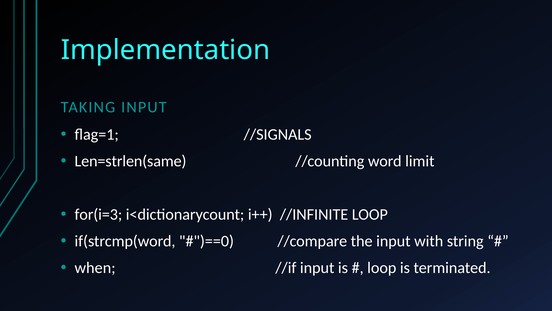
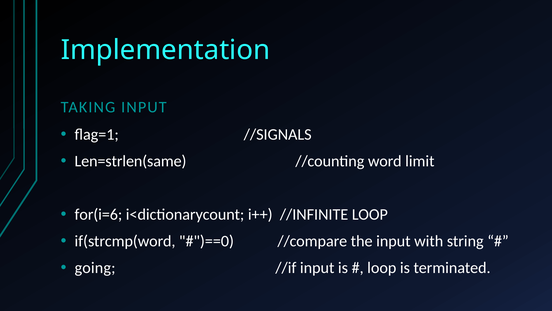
for(i=3: for(i=3 -> for(i=6
when: when -> going
